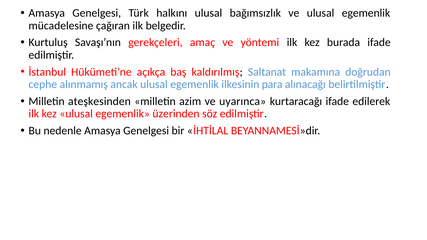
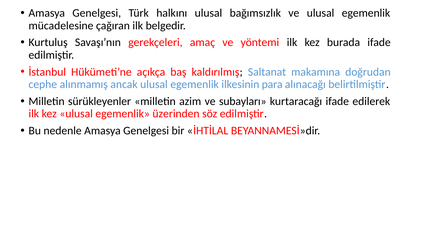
ateşkesinden: ateşkesinden -> sürükleyenler
uyarınca: uyarınca -> subayları
